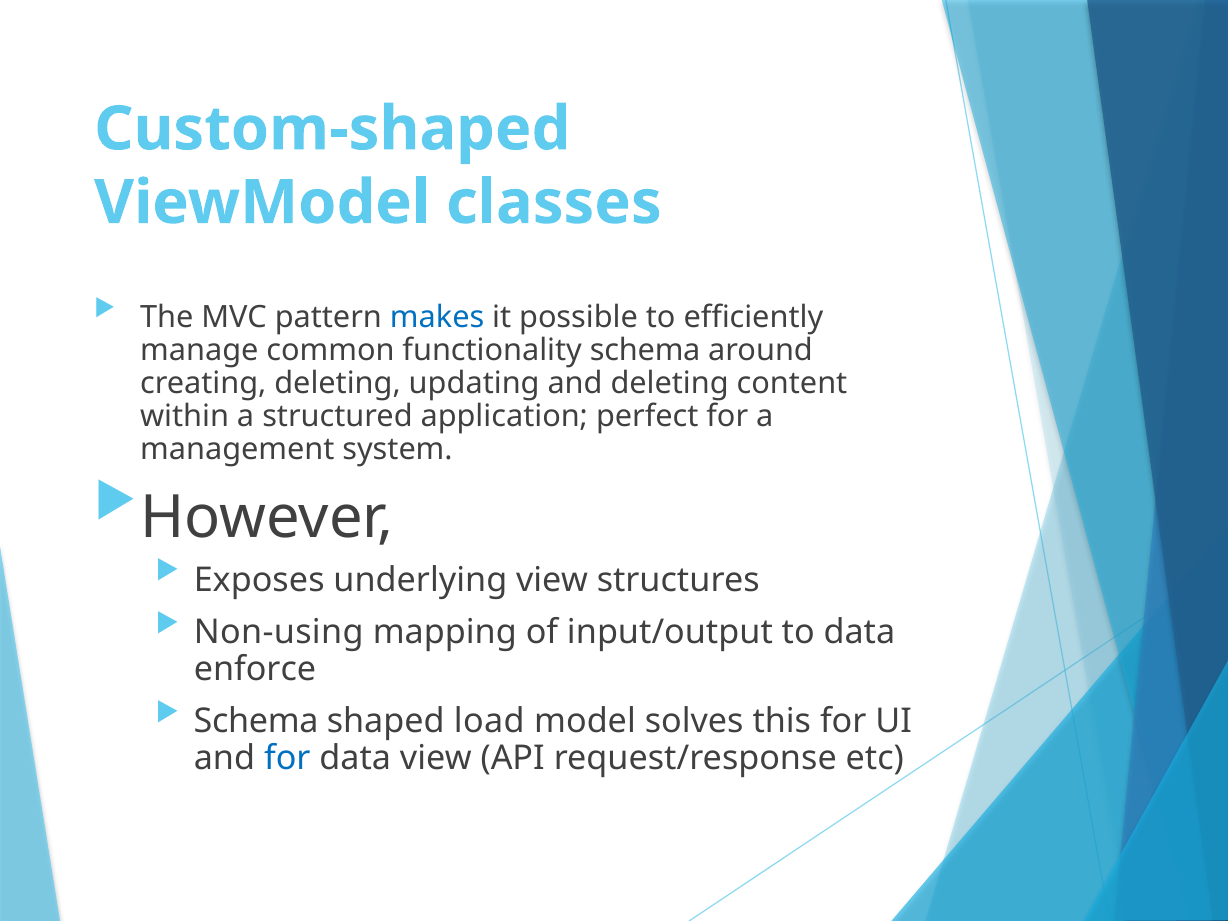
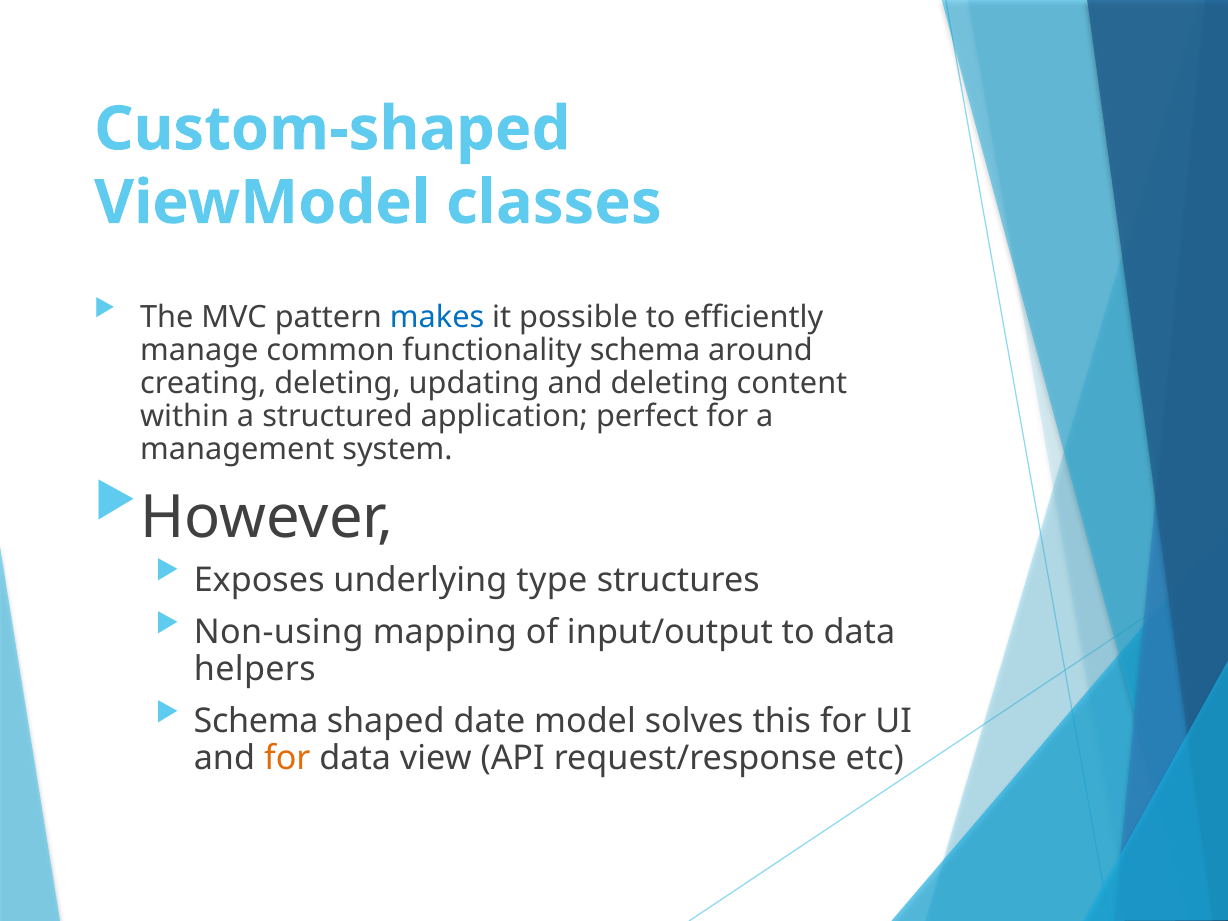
underlying view: view -> type
enforce: enforce -> helpers
load: load -> date
for at (287, 758) colour: blue -> orange
